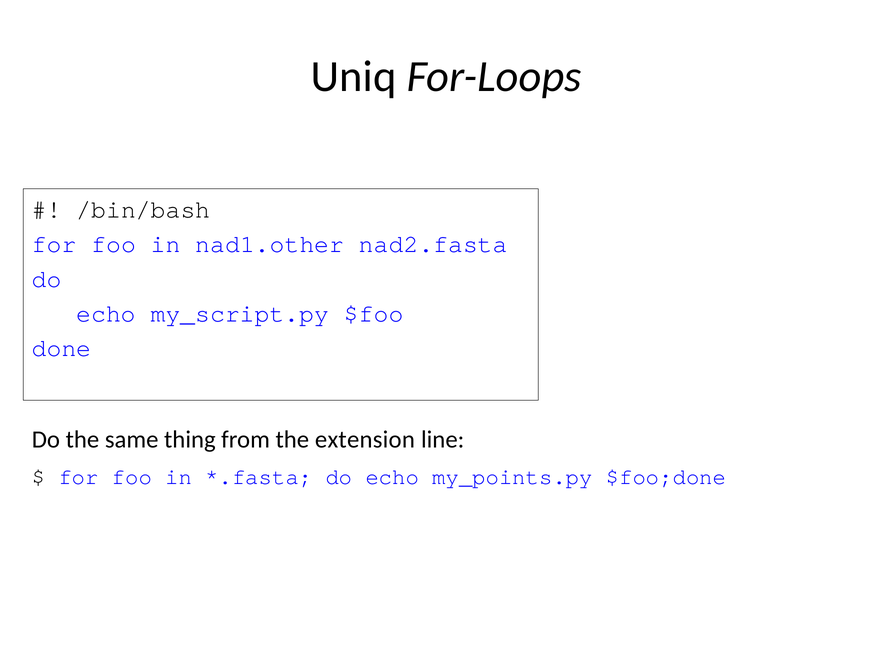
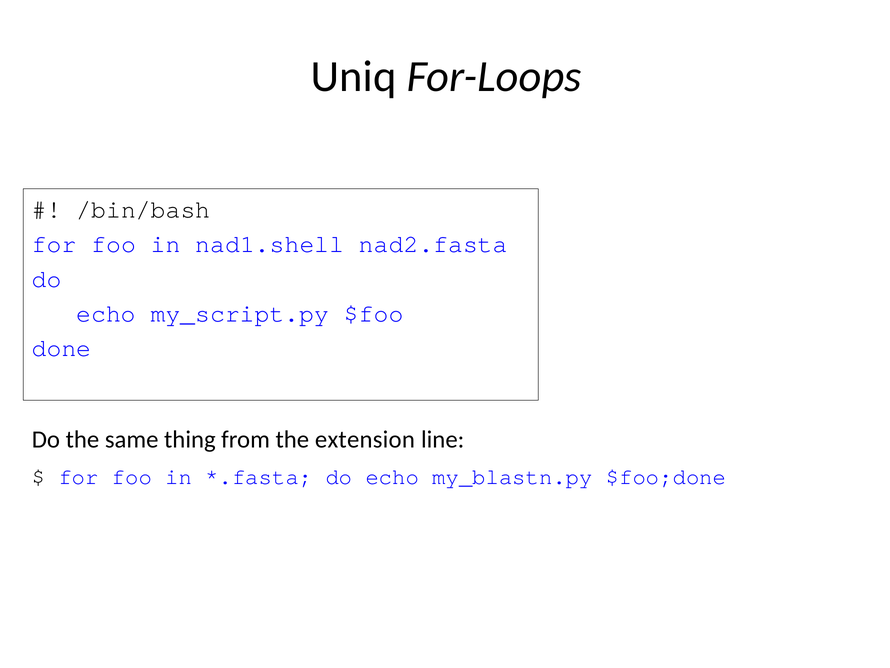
nad1.other: nad1.other -> nad1.shell
my_points.py: my_points.py -> my_blastn.py
